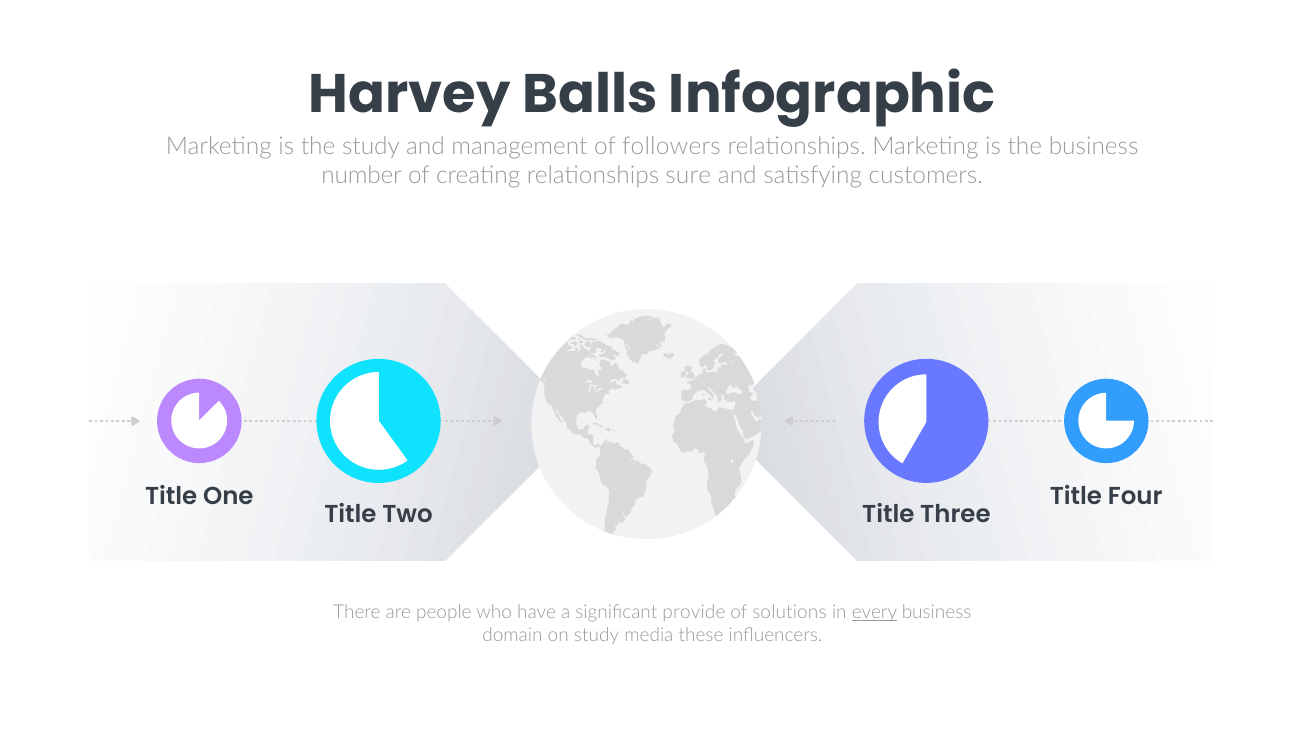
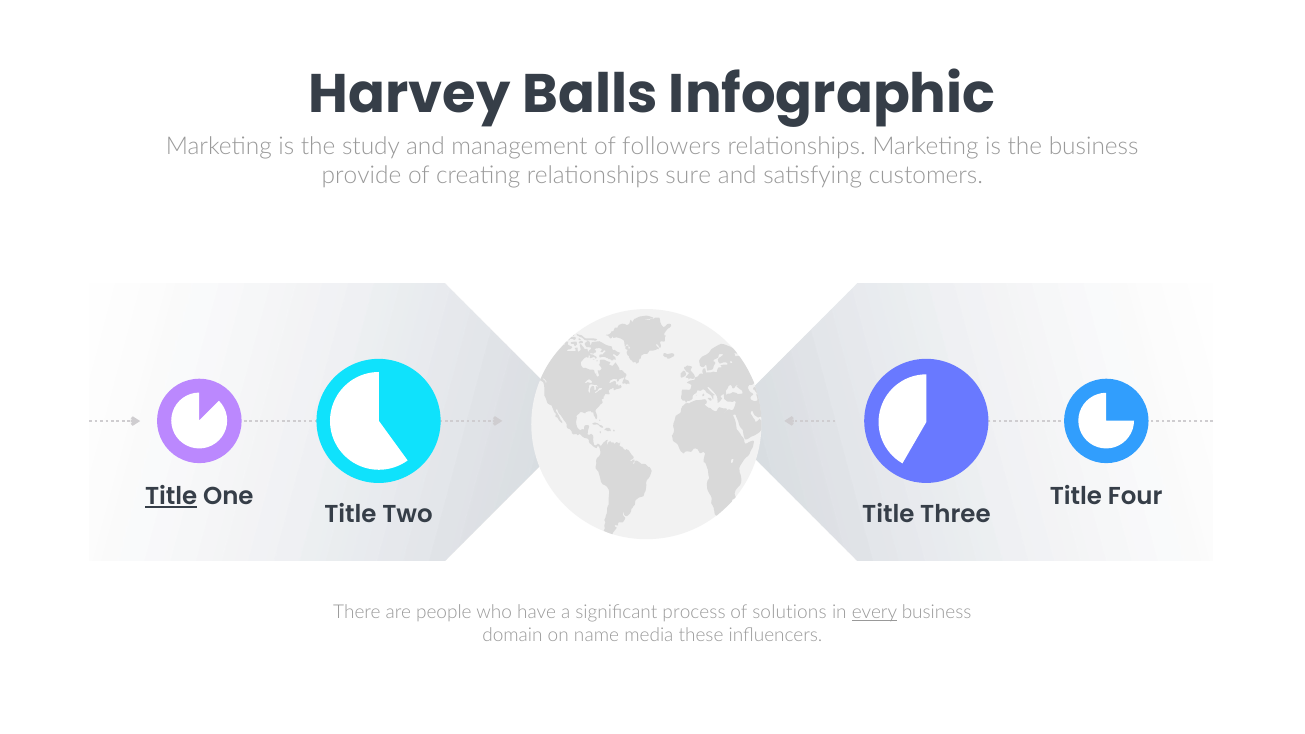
number: number -> provide
Title at (171, 497) underline: none -> present
provide: provide -> process
on study: study -> name
